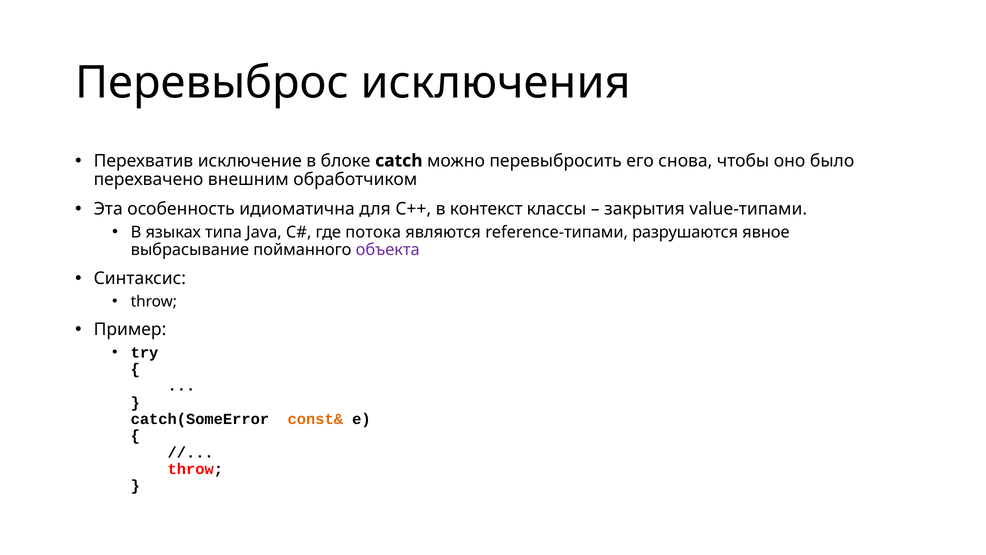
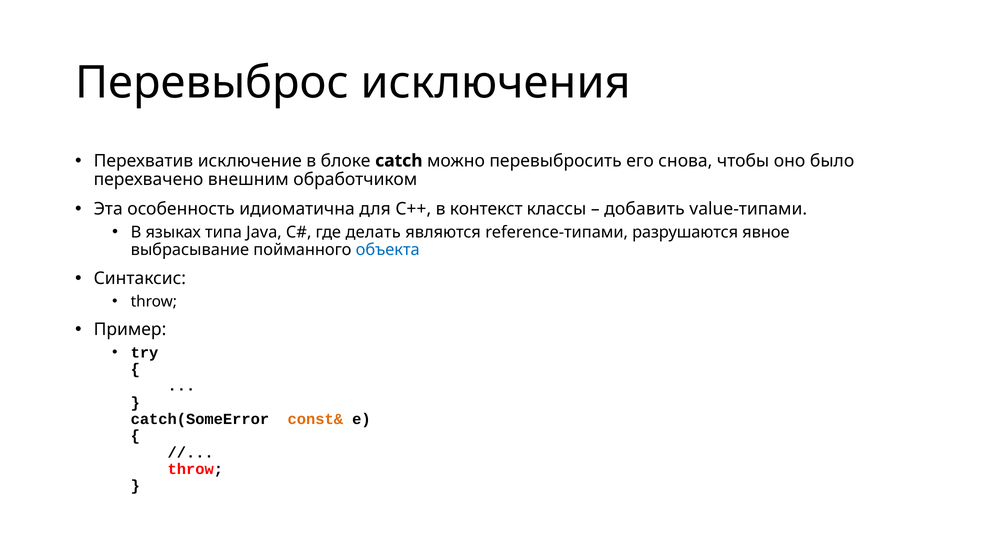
закрытия: закрытия -> добавить
потока: потока -> делать
объекта colour: purple -> blue
